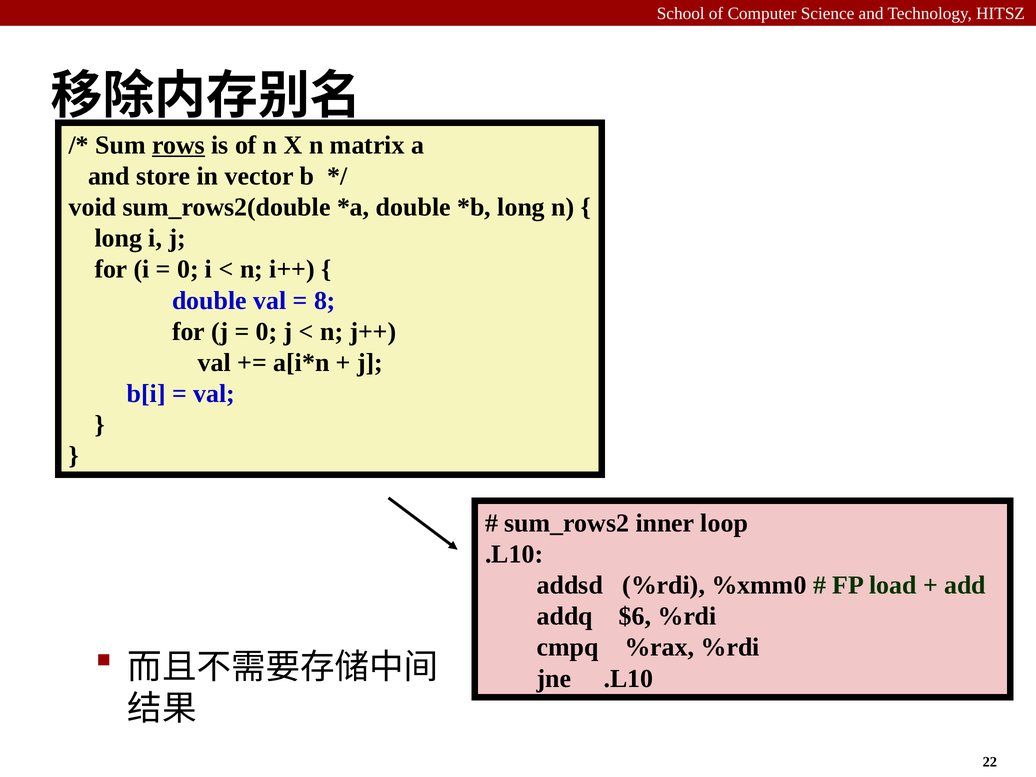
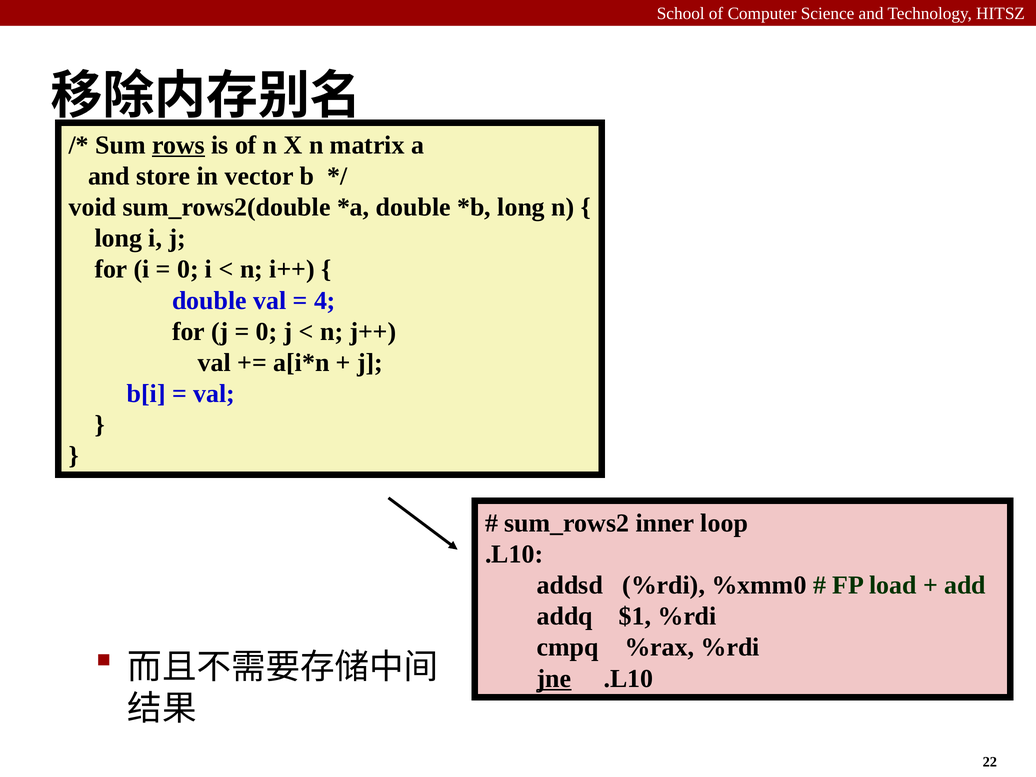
8: 8 -> 4
$6: $6 -> $1
jne underline: none -> present
